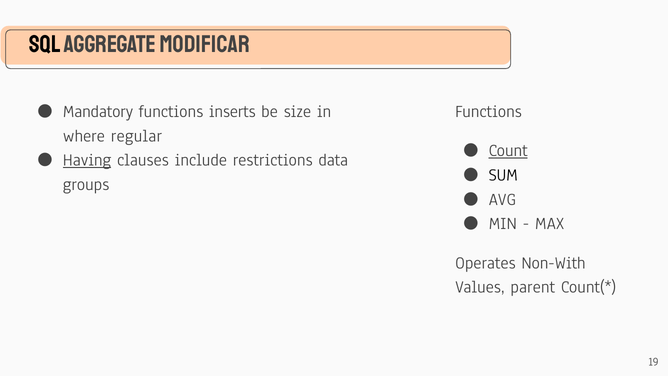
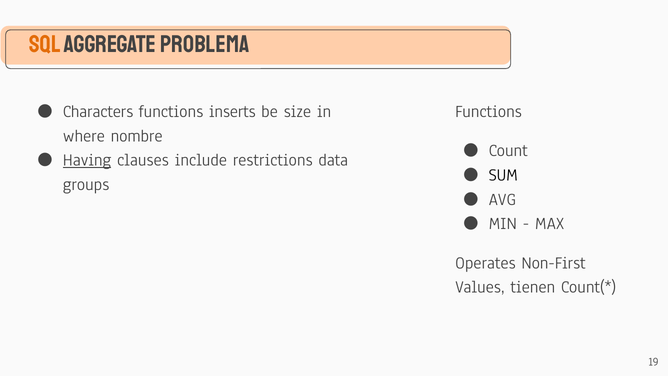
SQL colour: black -> orange
Modificar: Modificar -> Problema
Mandatory: Mandatory -> Characters
regular: regular -> nombre
Count underline: present -> none
Non-With: Non-With -> Non-First
parent: parent -> tienen
